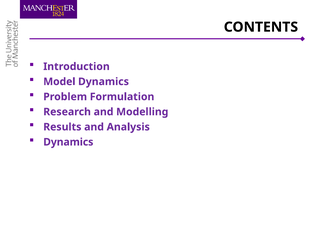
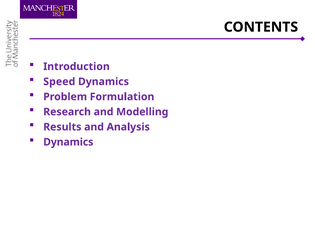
Model: Model -> Speed
